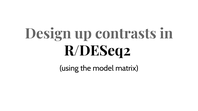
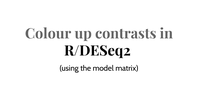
Design: Design -> Colour
